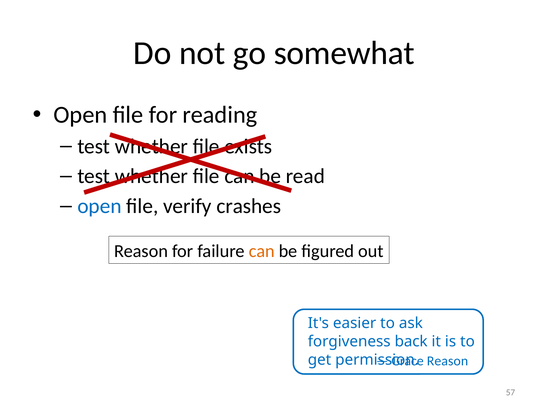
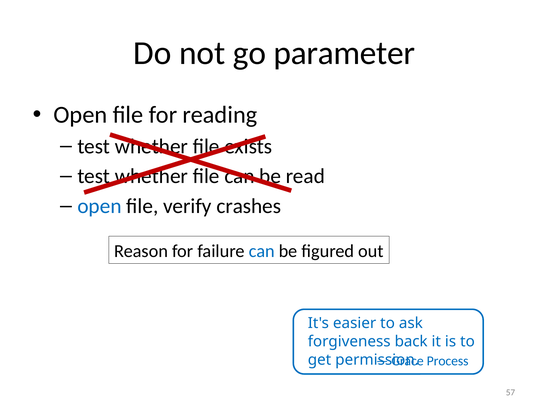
somewhat: somewhat -> parameter
can at (262, 251) colour: orange -> blue
Reason at (447, 361): Reason -> Process
